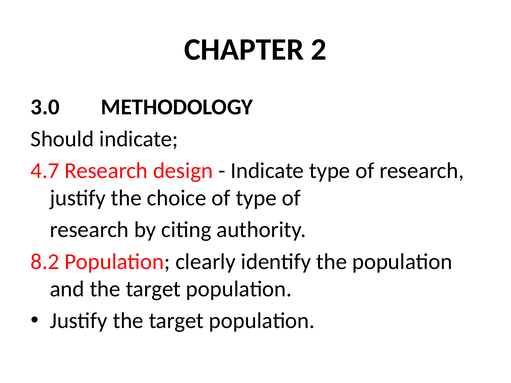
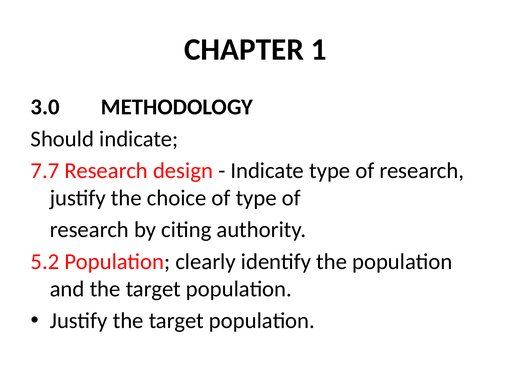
2: 2 -> 1
4.7: 4.7 -> 7.7
8.2: 8.2 -> 5.2
